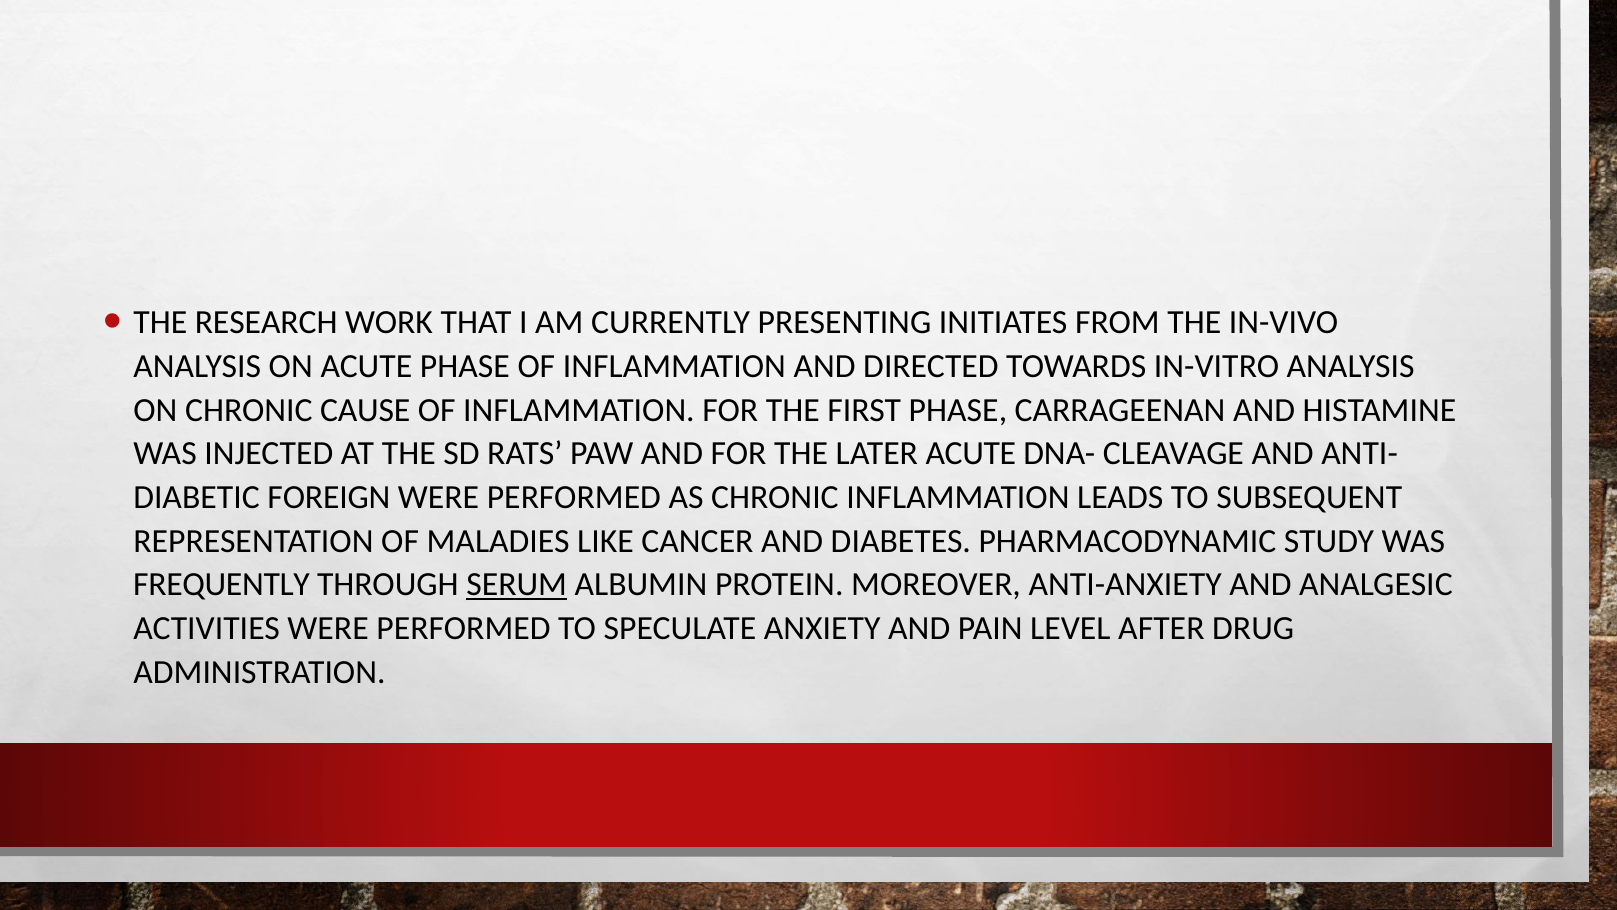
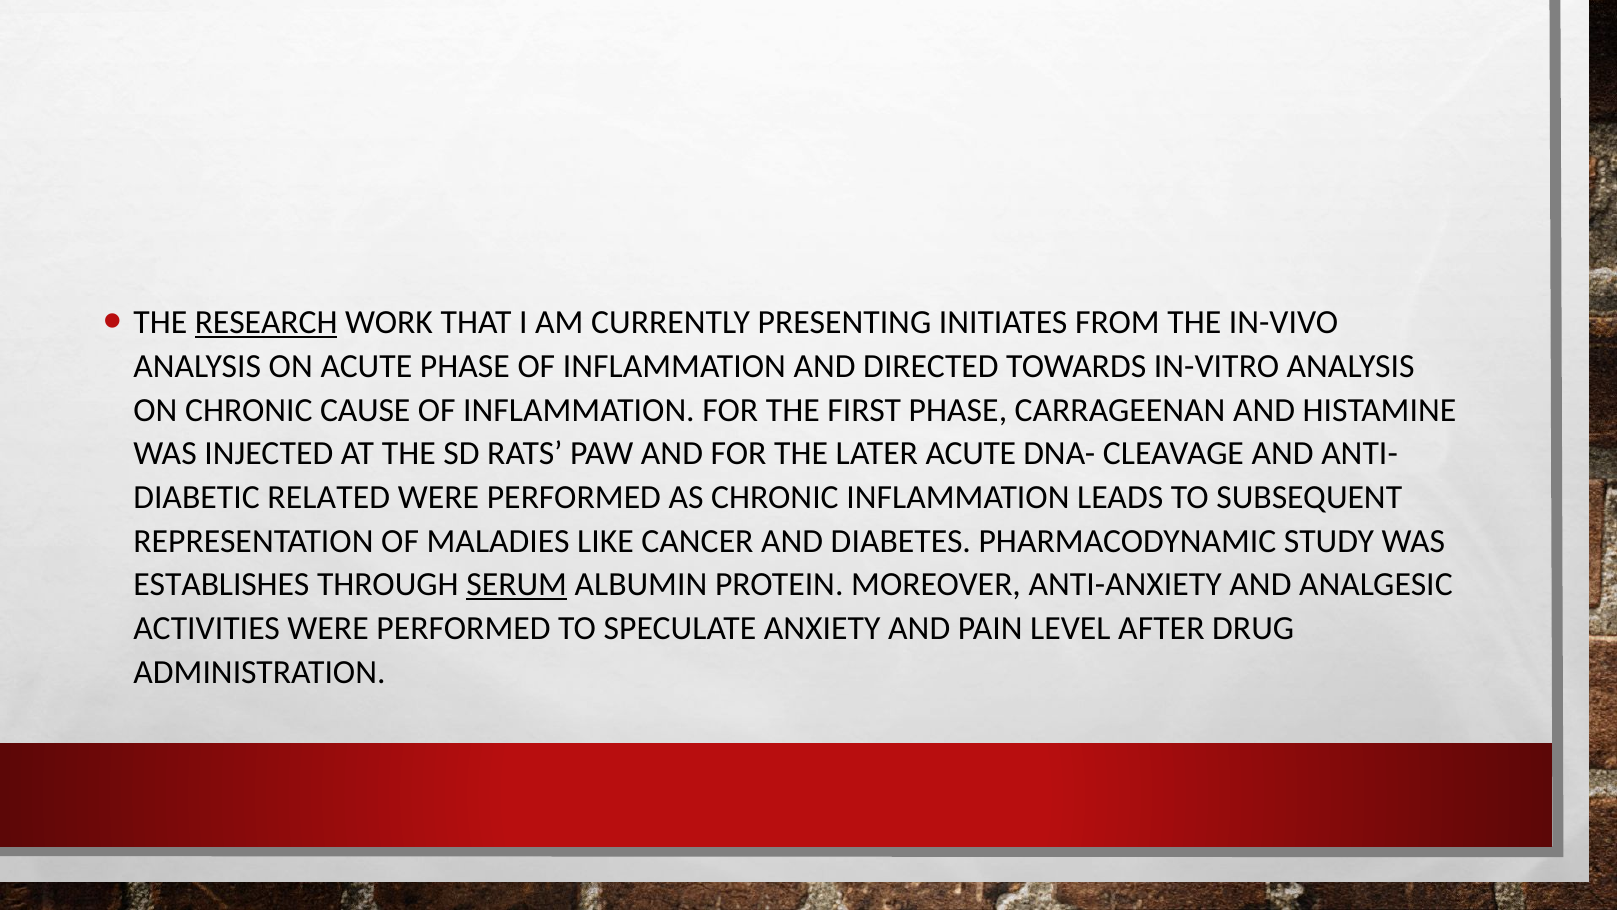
RESEARCH underline: none -> present
FOREIGN: FOREIGN -> RELATED
FREQUENTLY: FREQUENTLY -> ESTABLISHES
